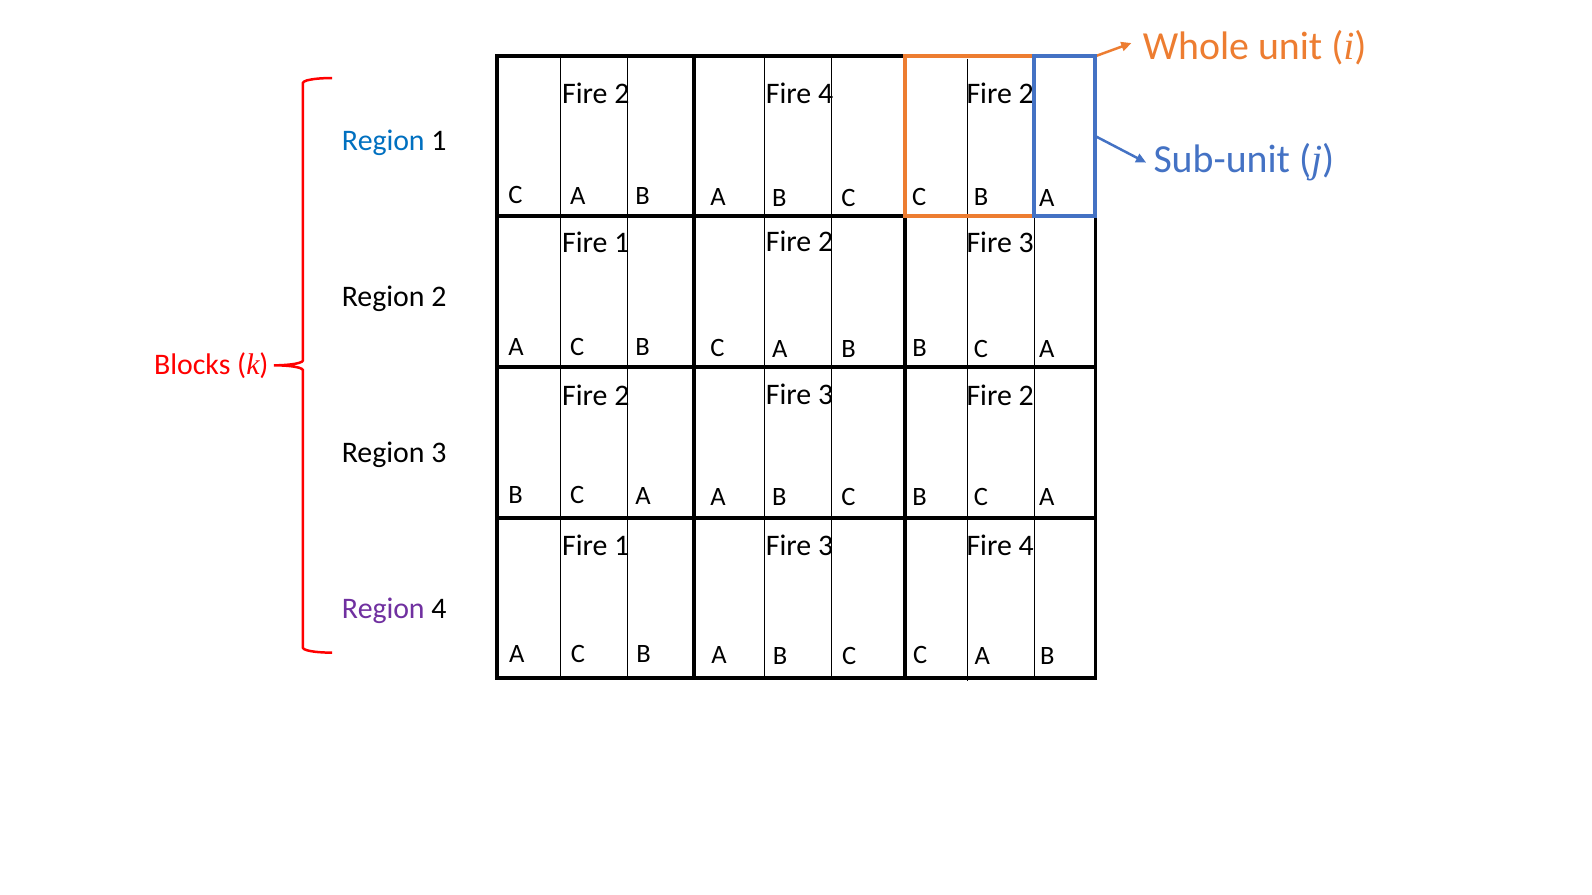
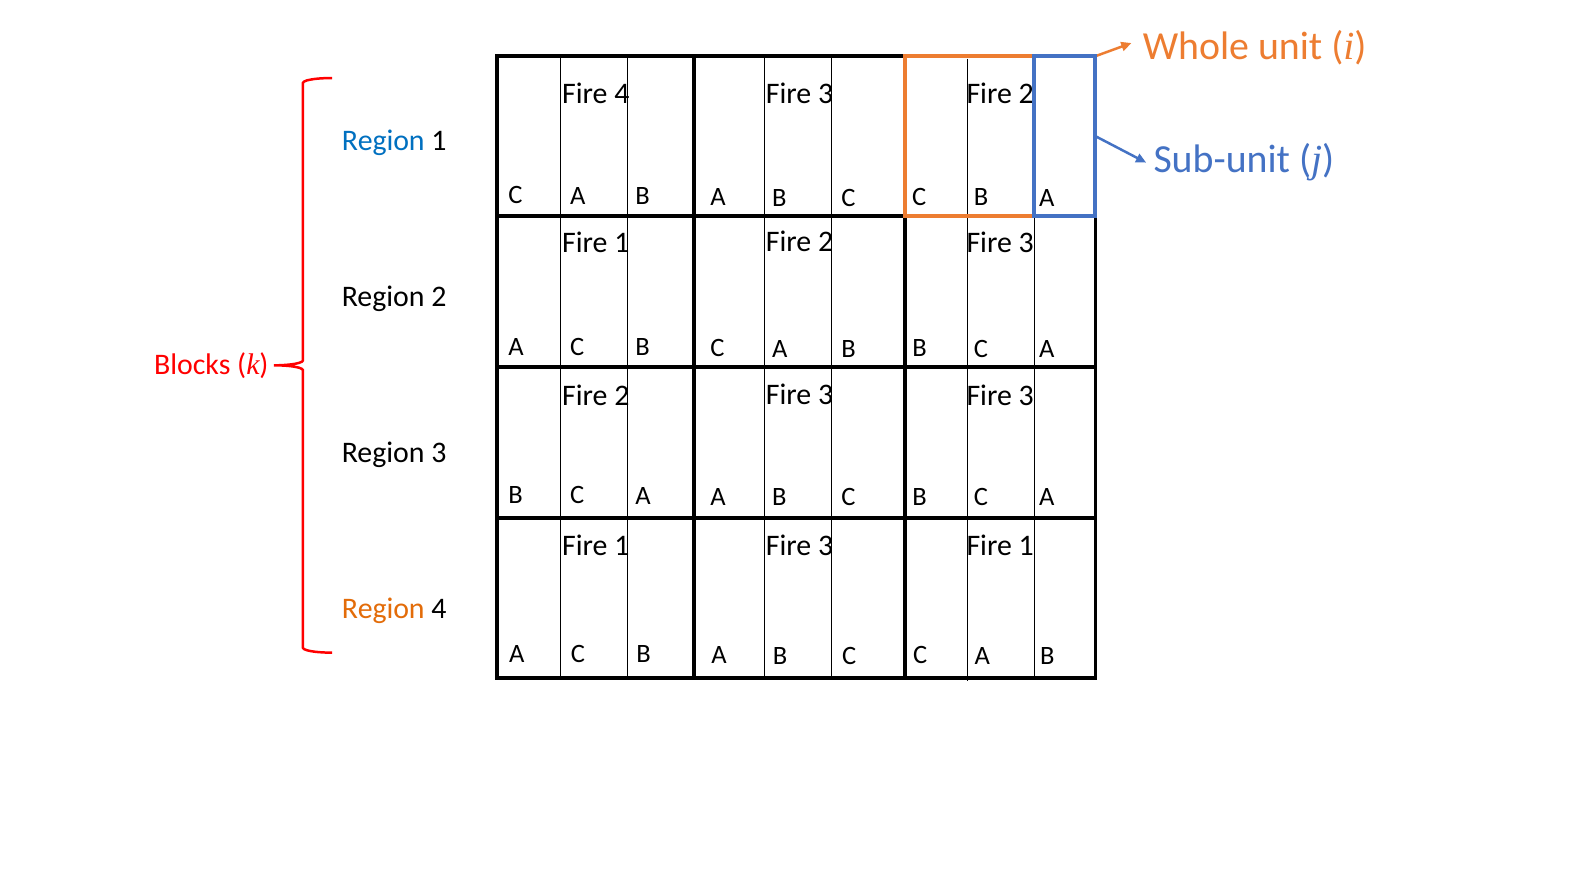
4 at (826, 93): 4 -> 3
2 at (622, 94): 2 -> 4
2 at (1026, 396): 2 -> 3
1 Fire 4: 4 -> 1
Region at (383, 609) colour: purple -> orange
